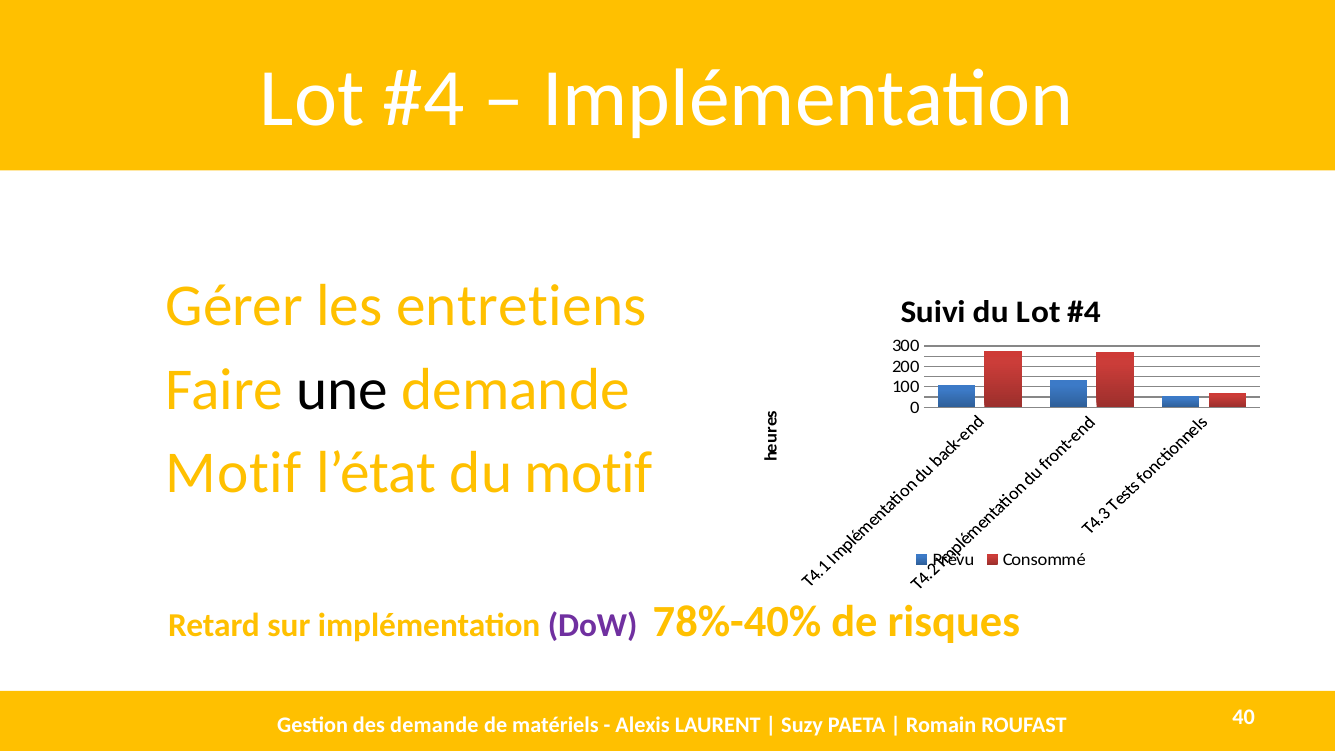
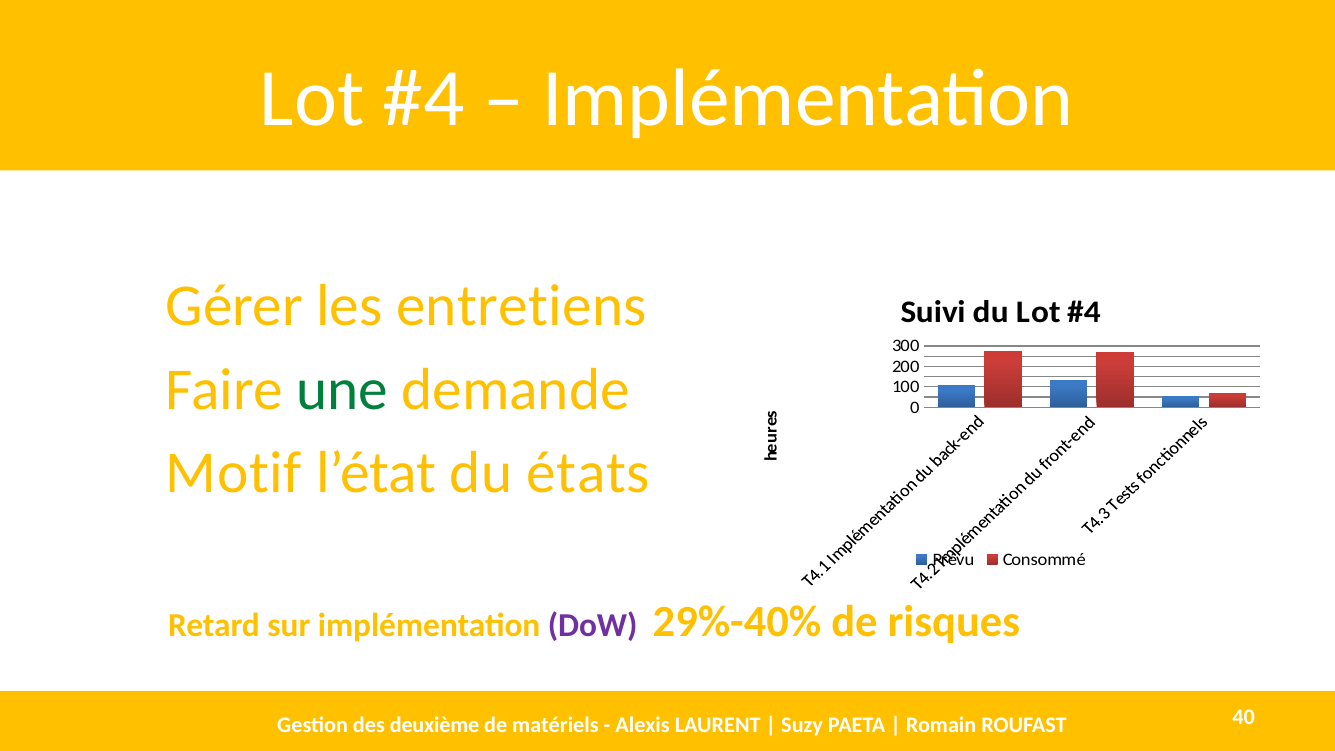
une colour: black -> green
du motif: motif -> états
78%-40%: 78%-40% -> 29%-40%
des demande: demande -> deuxième
